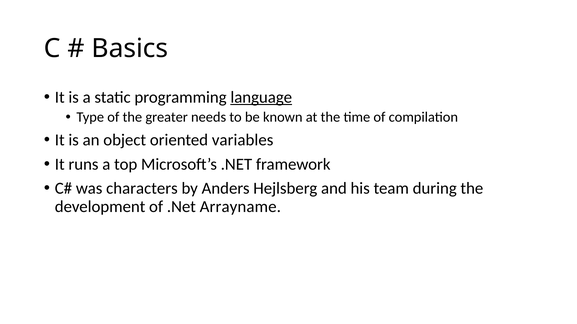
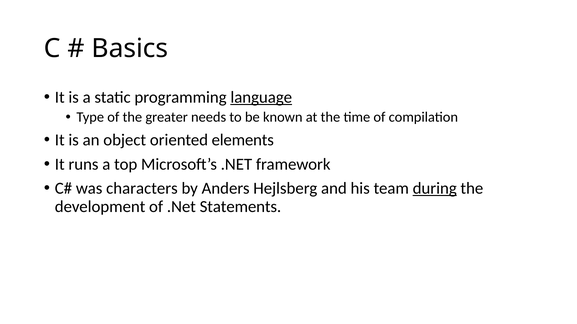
variables: variables -> elements
during underline: none -> present
Arrayname: Arrayname -> Statements
